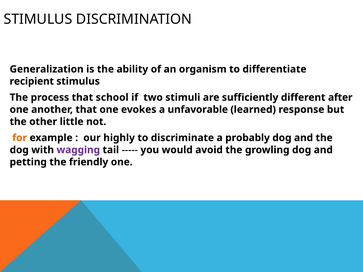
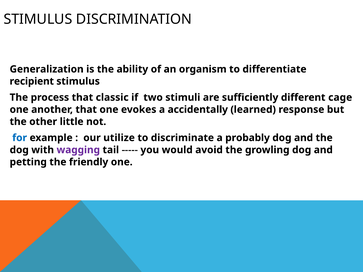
school: school -> classic
after: after -> cage
unfavorable: unfavorable -> accidentally
for colour: orange -> blue
highly: highly -> utilize
